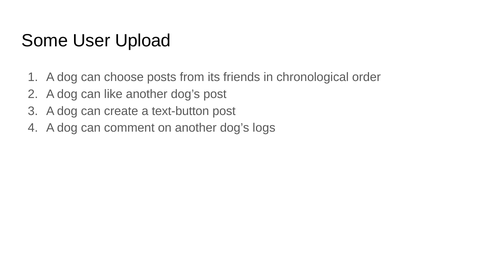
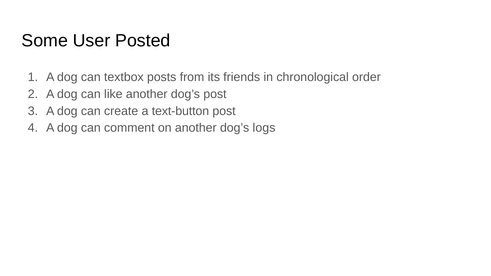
Upload: Upload -> Posted
choose: choose -> textbox
